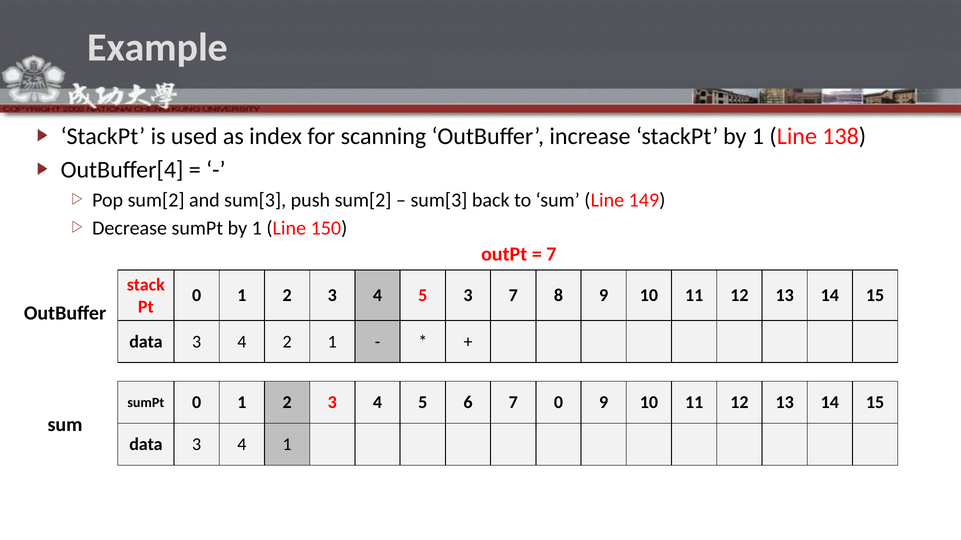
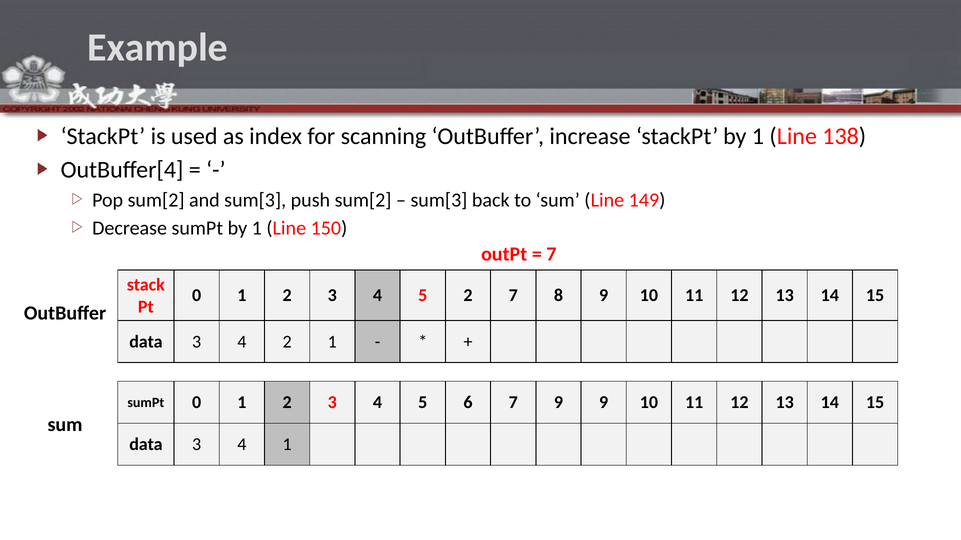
5 3: 3 -> 2
7 0: 0 -> 9
